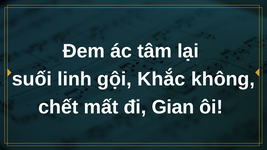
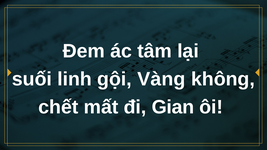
Khắc: Khắc -> Vàng
